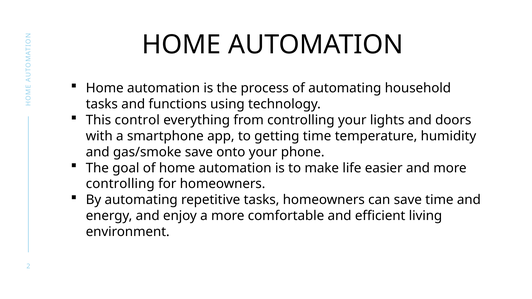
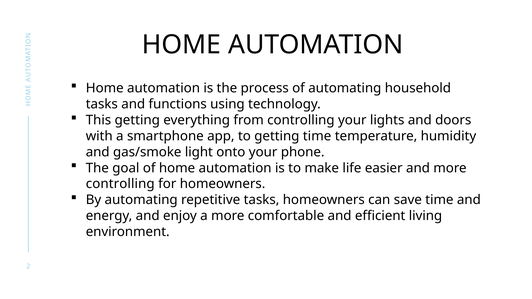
This control: control -> getting
gas/smoke save: save -> light
